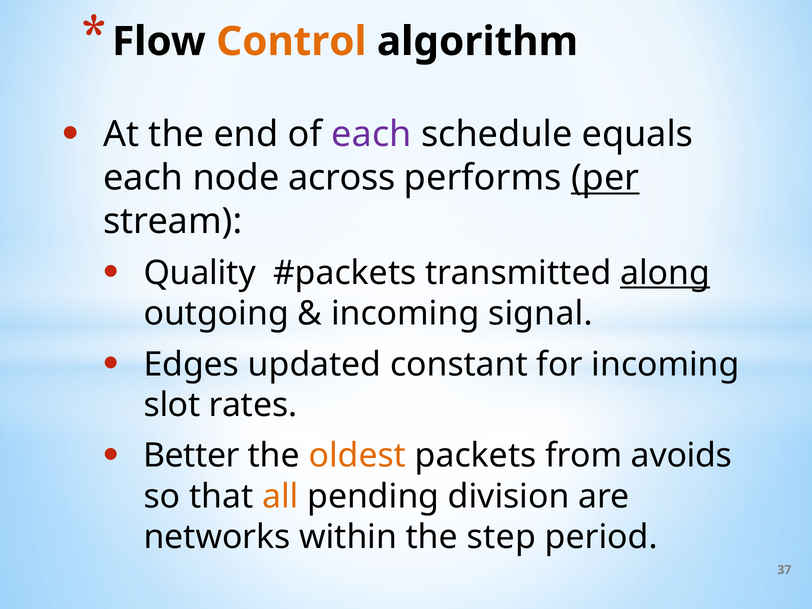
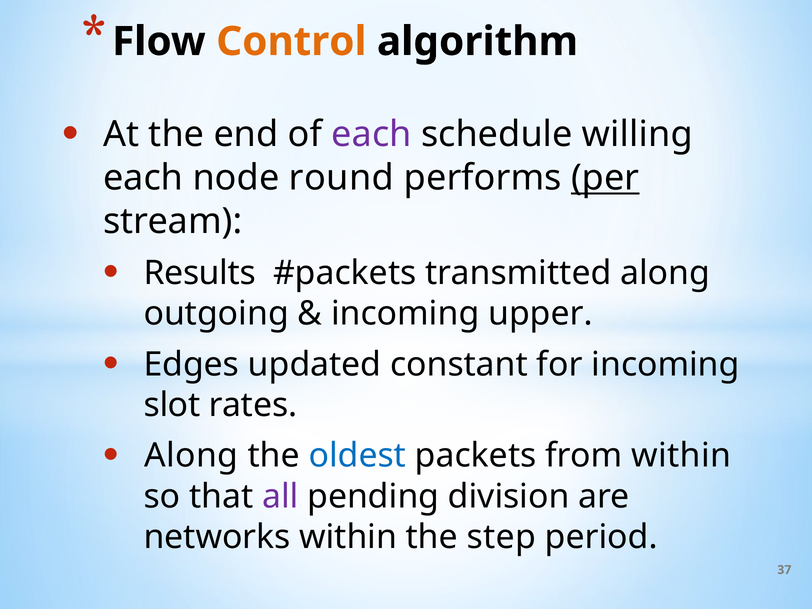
equals: equals -> willing
across: across -> round
Quality: Quality -> Results
along at (665, 273) underline: present -> none
signal: signal -> upper
Better at (191, 456): Better -> Along
oldest colour: orange -> blue
from avoids: avoids -> within
all colour: orange -> purple
